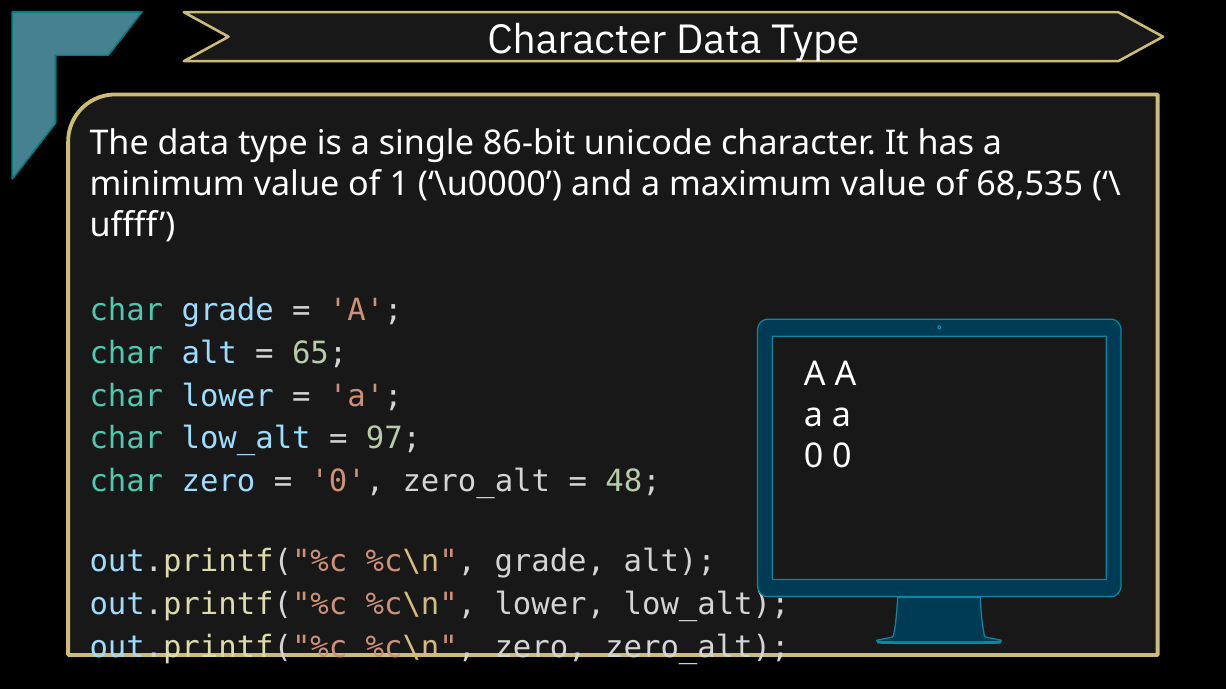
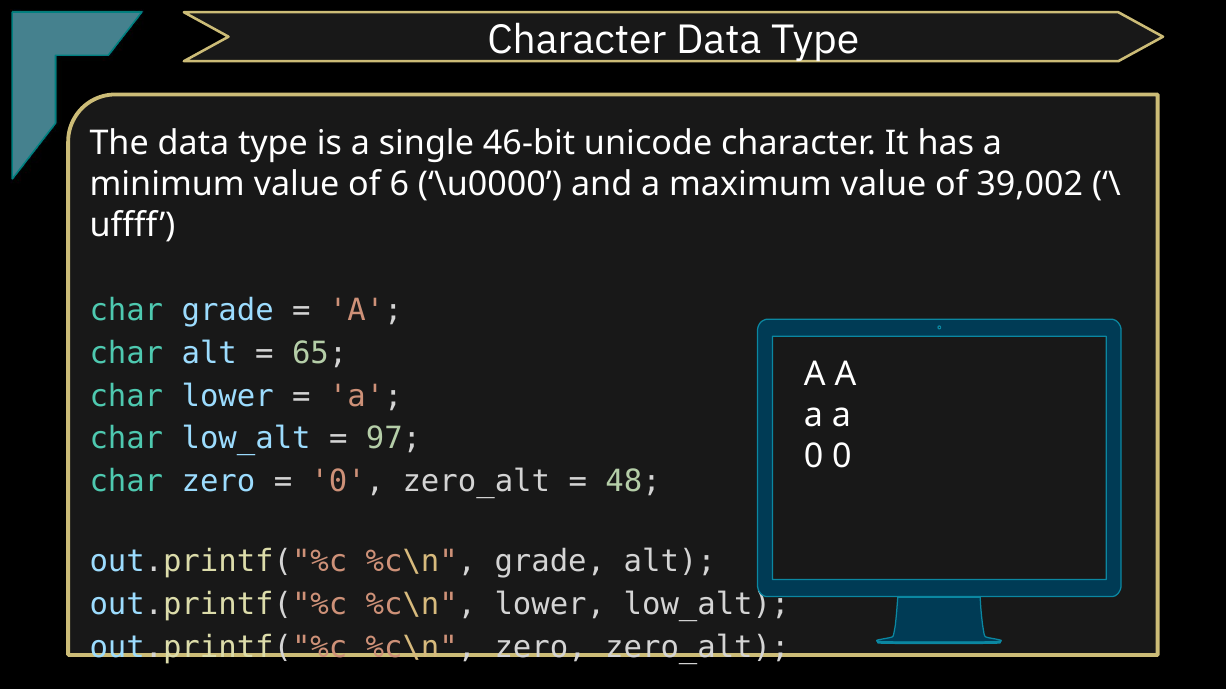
86-bit: 86-bit -> 46-bit
1: 1 -> 6
68,535: 68,535 -> 39,002
